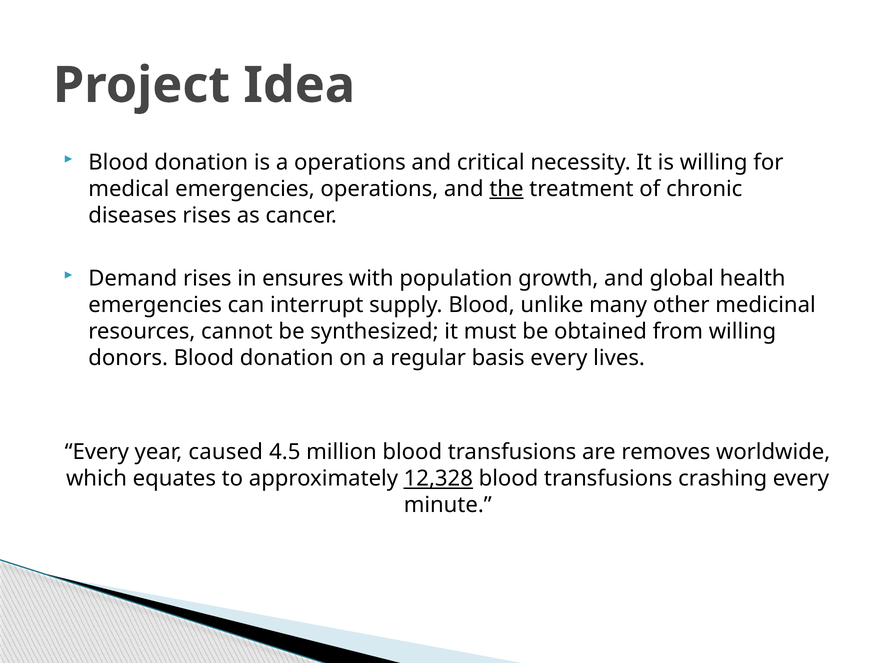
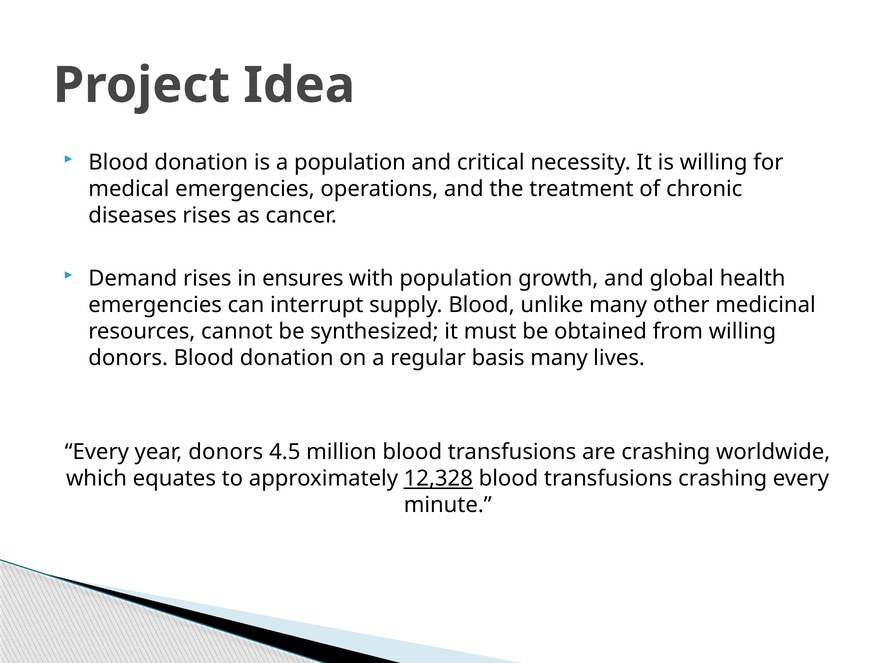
a operations: operations -> population
the underline: present -> none
basis every: every -> many
year caused: caused -> donors
are removes: removes -> crashing
